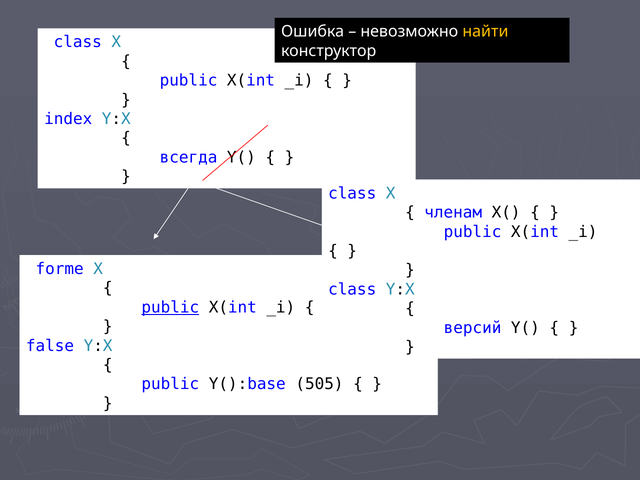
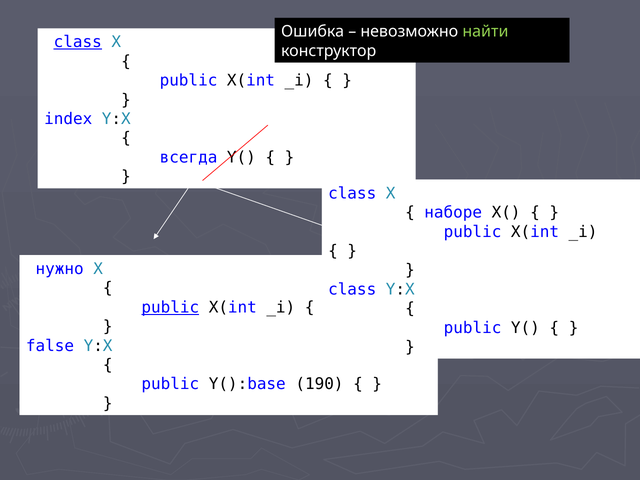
найти colour: yellow -> light green
class at (78, 42) underline: none -> present
членам: членам -> наборе
forme: forme -> нужно
версий: версий -> publiс
505: 505 -> 190
